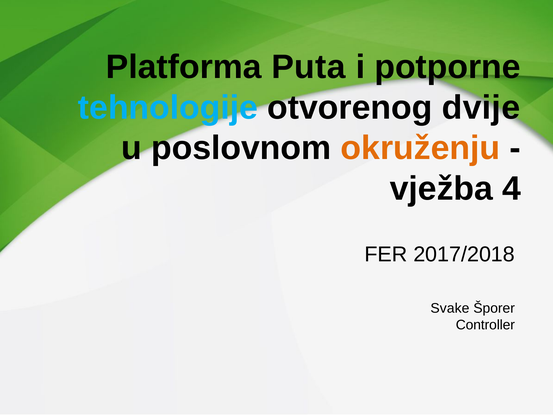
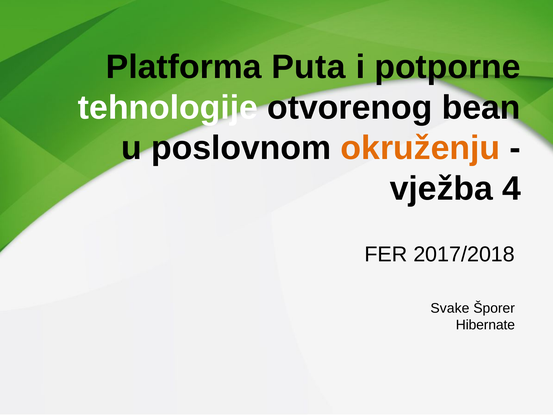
tehnologije colour: light blue -> white
dvije: dvije -> bean
Controller: Controller -> Hibernate
